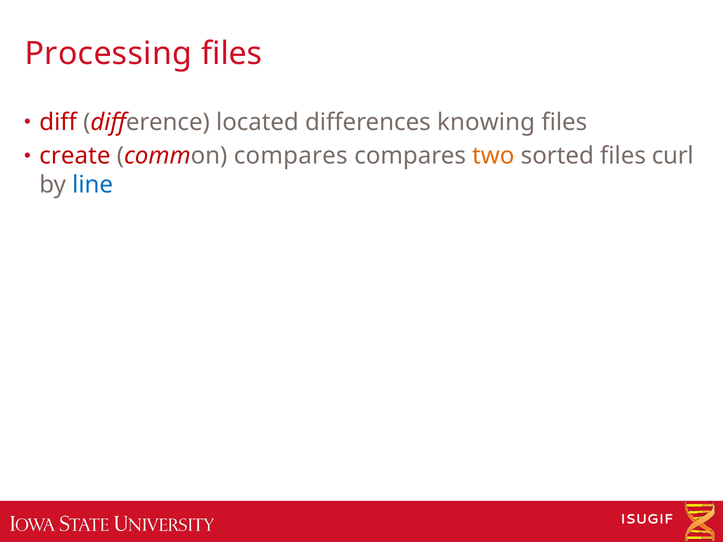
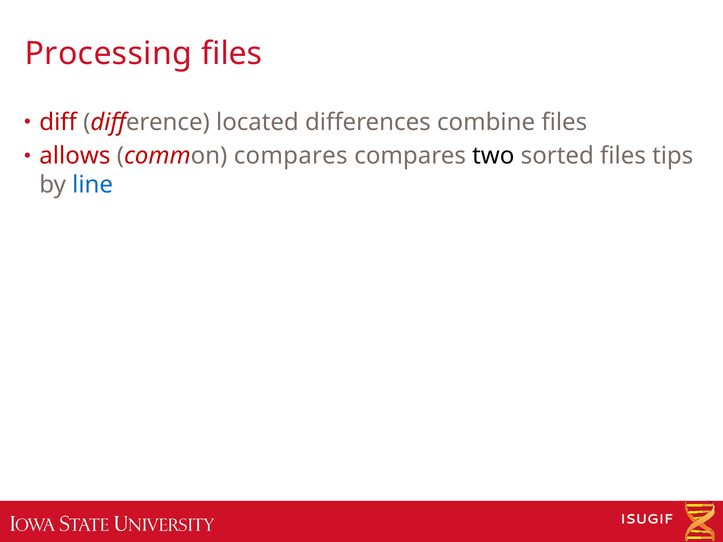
knowing: knowing -> combine
create: create -> allows
two colour: orange -> black
curl: curl -> tips
